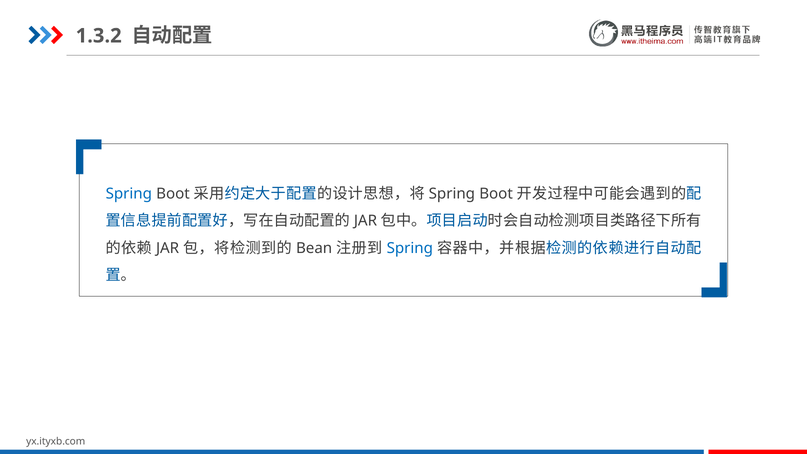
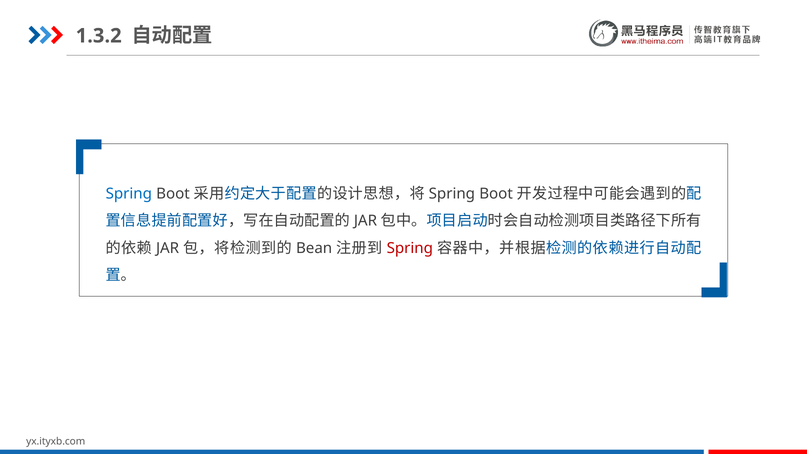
Spring at (410, 248) colour: blue -> red
